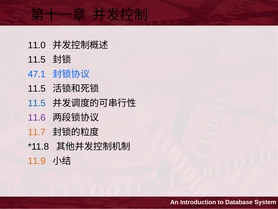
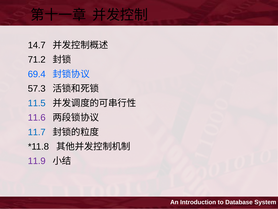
11.0: 11.0 -> 14.7
11.5 at (37, 60): 11.5 -> 71.2
47.1: 47.1 -> 69.4
11.5 at (37, 88): 11.5 -> 57.3
11.7 colour: orange -> blue
11.9 colour: orange -> purple
